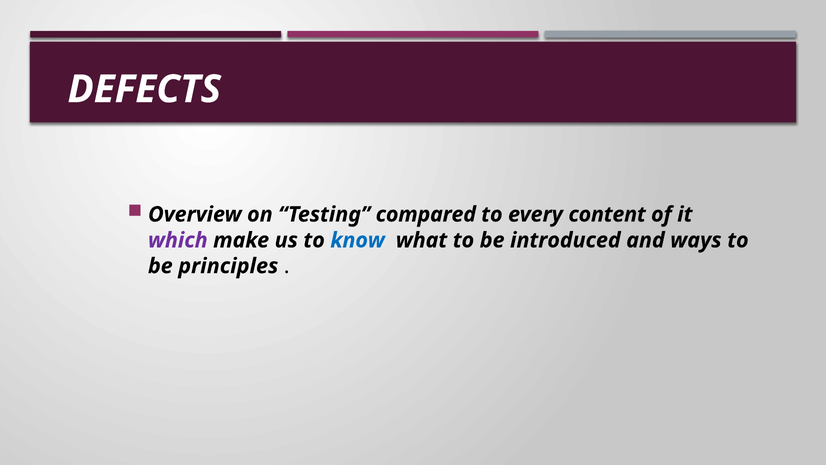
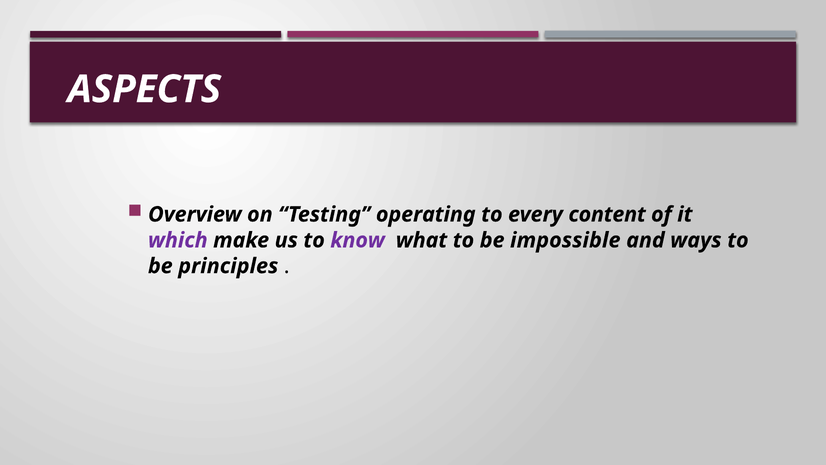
DEFECTS: DEFECTS -> ASPECTS
compared: compared -> operating
know colour: blue -> purple
introduced: introduced -> impossible
